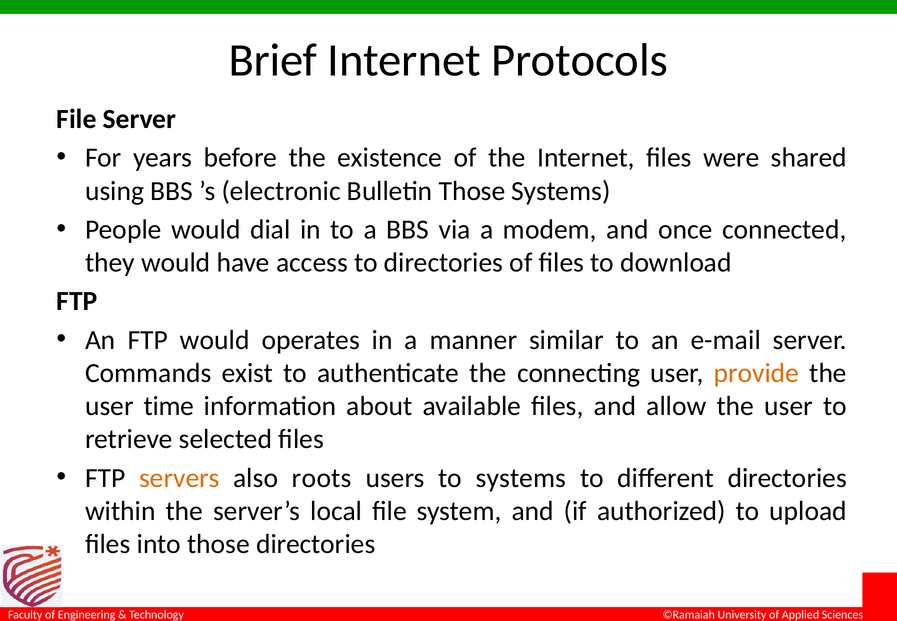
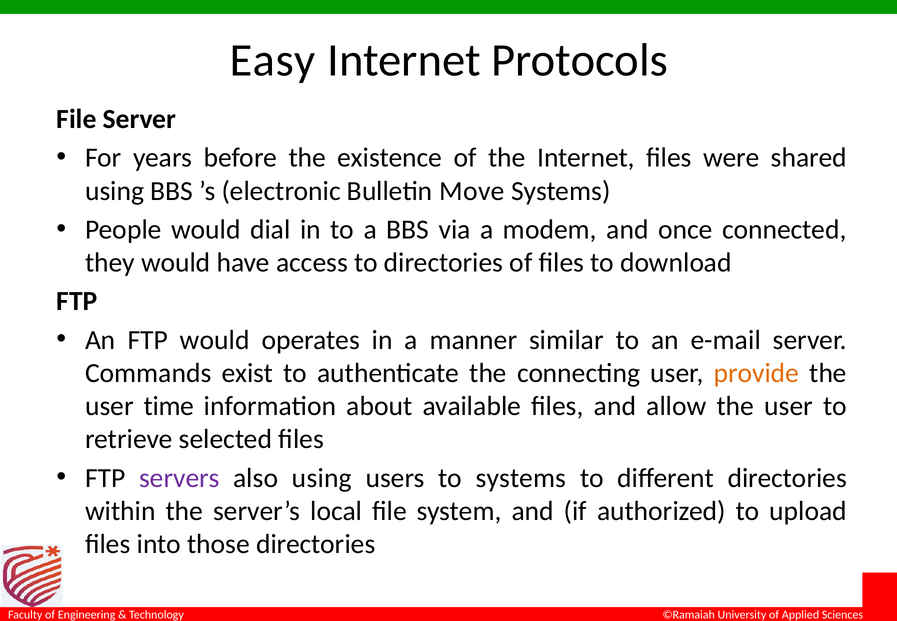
Brief: Brief -> Easy
Bulletin Those: Those -> Move
servers colour: orange -> purple
also roots: roots -> using
